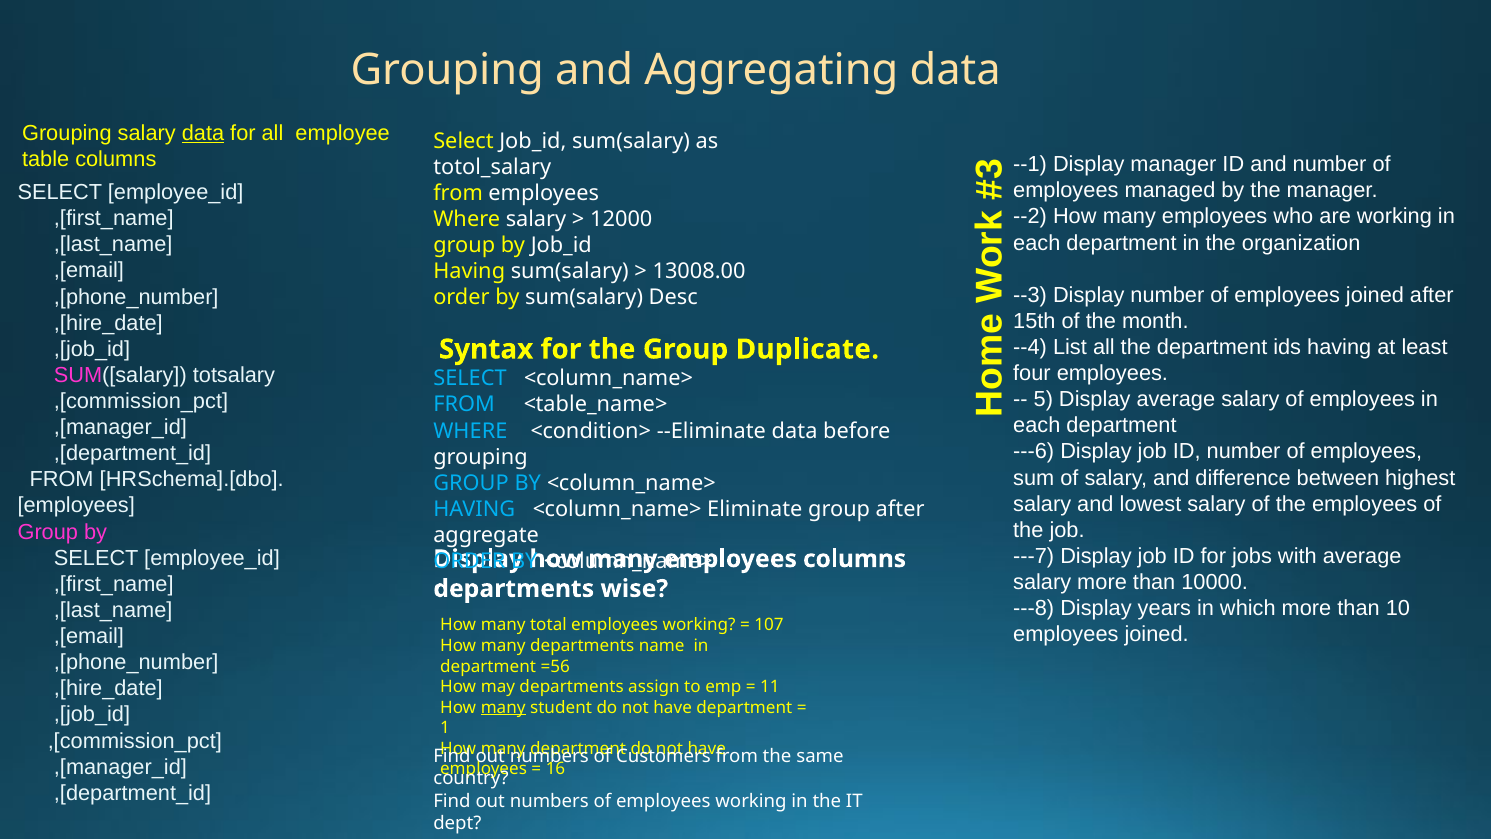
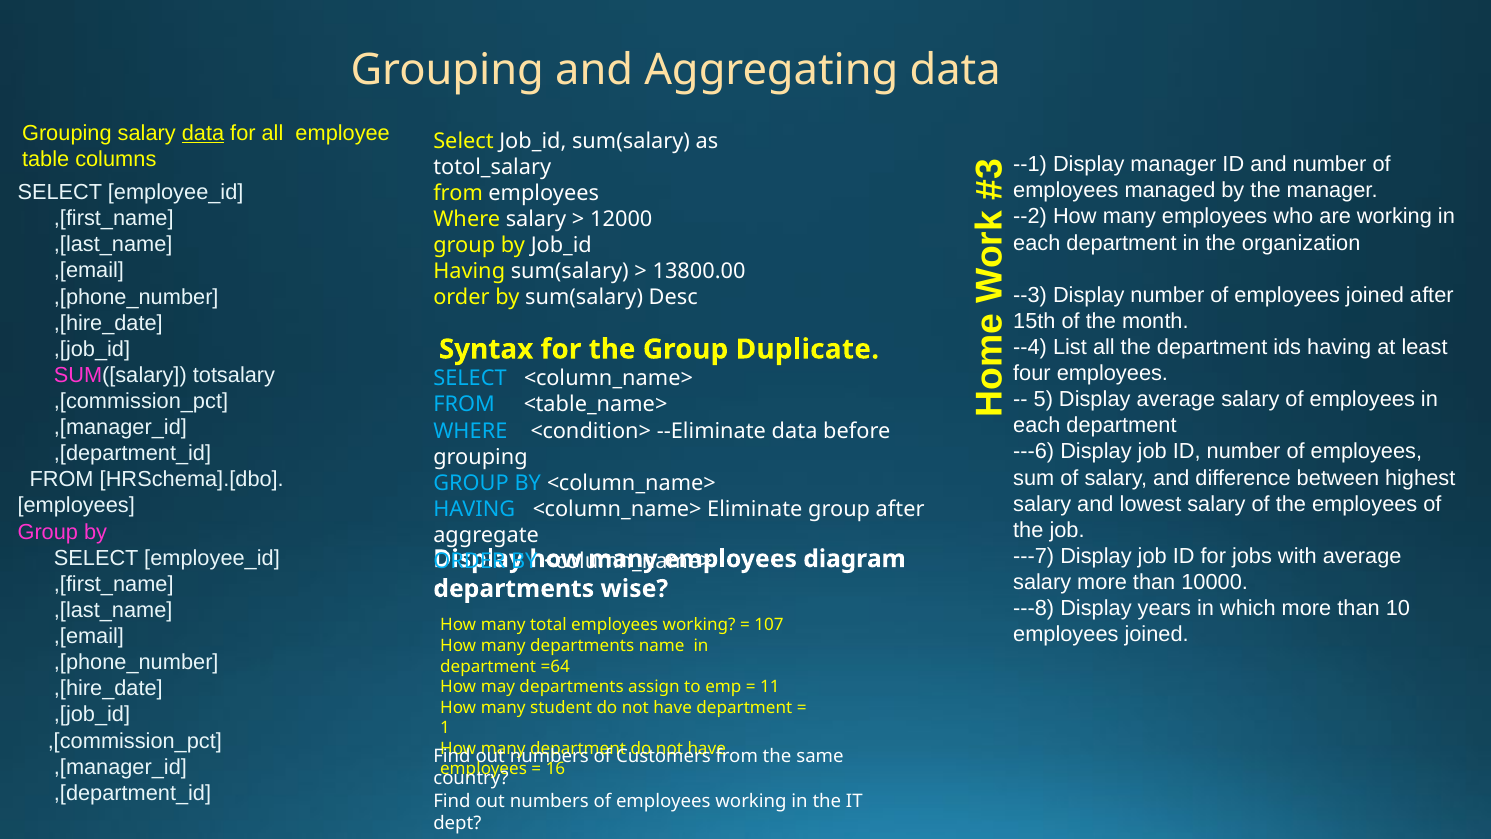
13008.00: 13008.00 -> 13800.00
employees columns: columns -> diagram
=56: =56 -> =64
many at (503, 707) underline: present -> none
